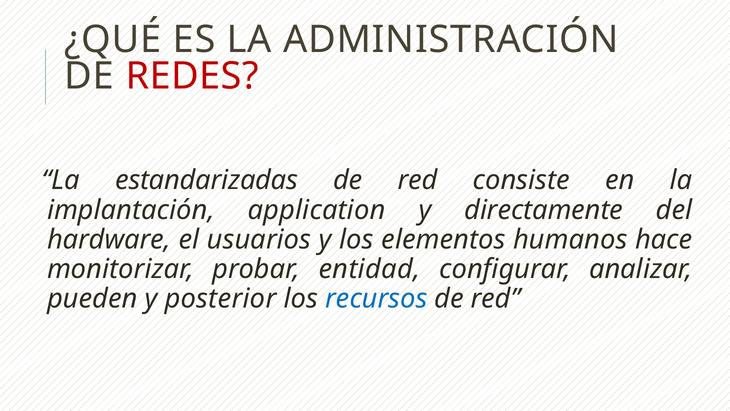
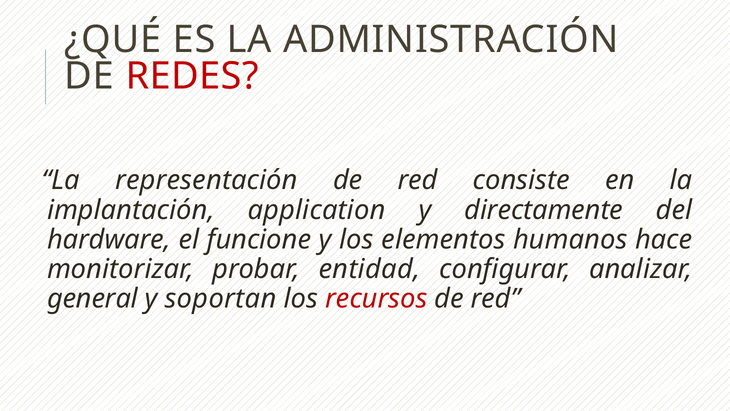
estandarizadas: estandarizadas -> representación
usuarios: usuarios -> funcione
pueden: pueden -> general
posterior: posterior -> soportan
recursos colour: blue -> red
